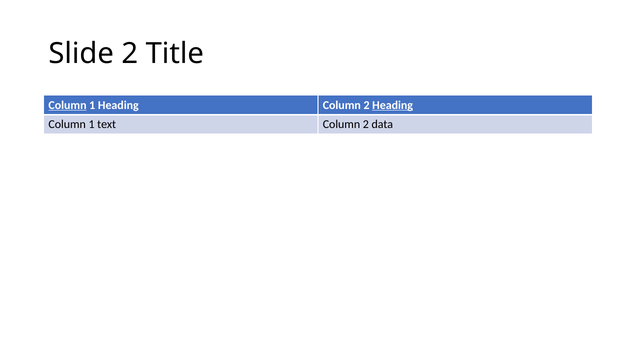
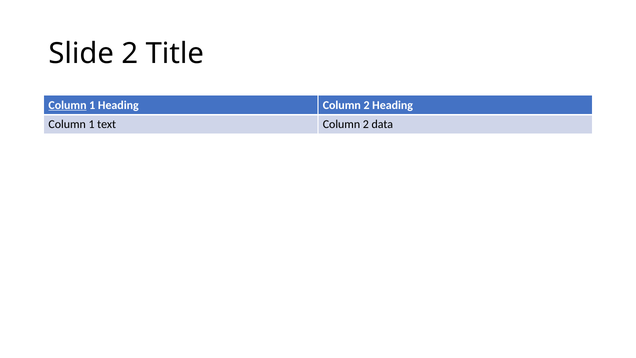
Heading at (393, 105) underline: present -> none
